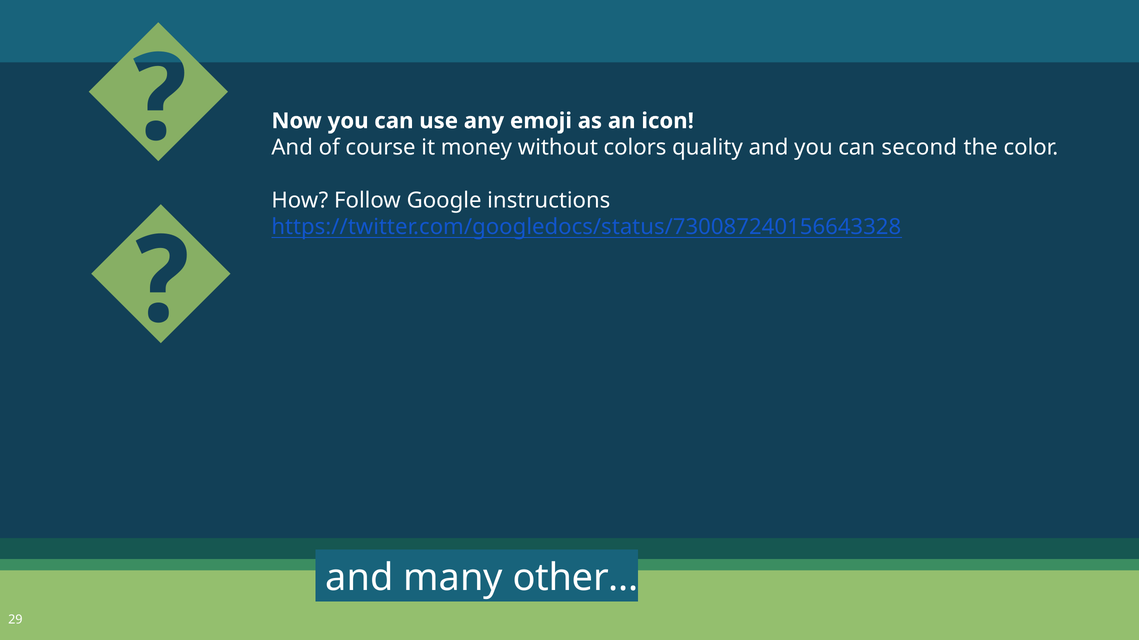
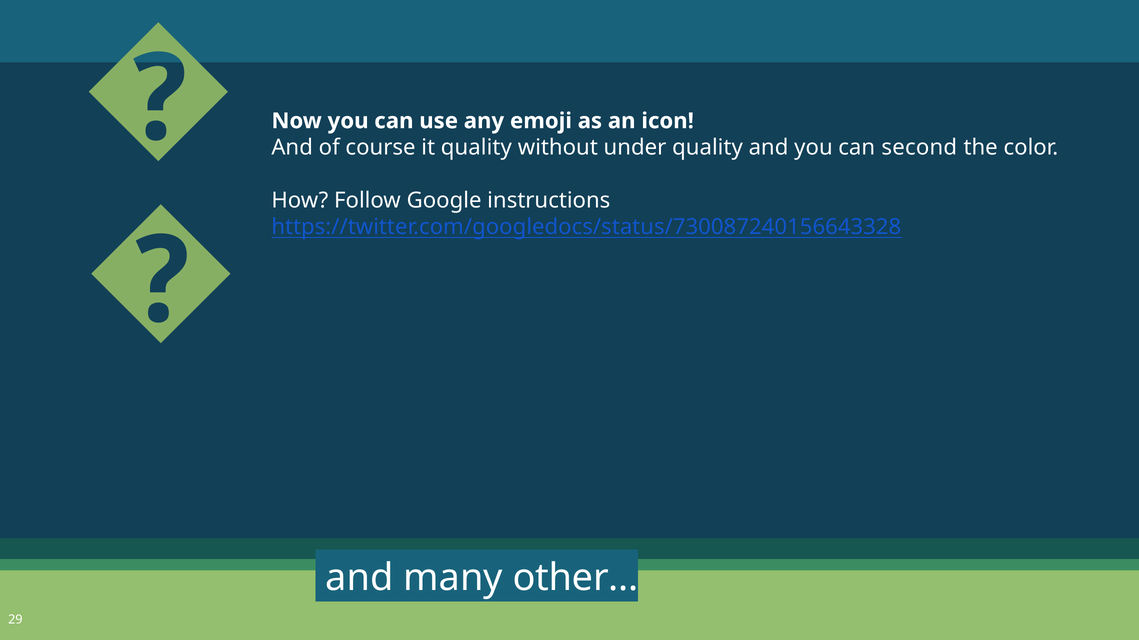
it money: money -> quality
colors: colors -> under
